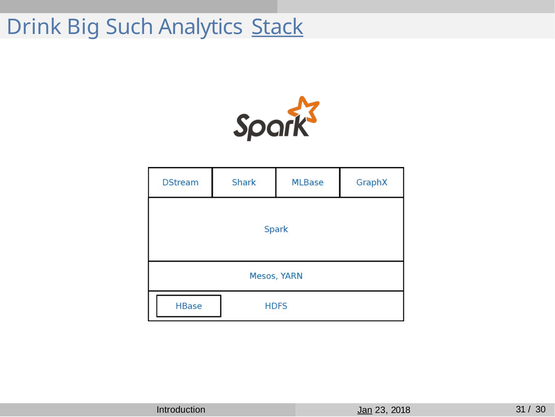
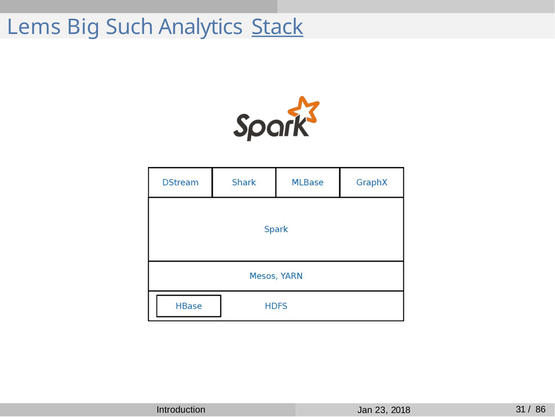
Drink: Drink -> Lems
Jan underline: present -> none
30: 30 -> 86
